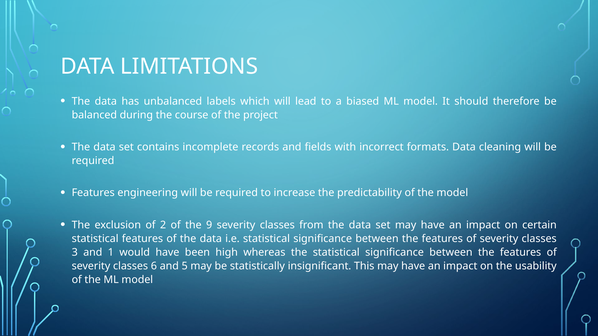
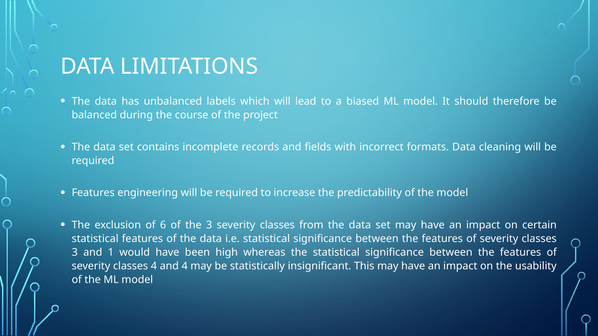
2: 2 -> 6
the 9: 9 -> 3
classes 6: 6 -> 4
and 5: 5 -> 4
